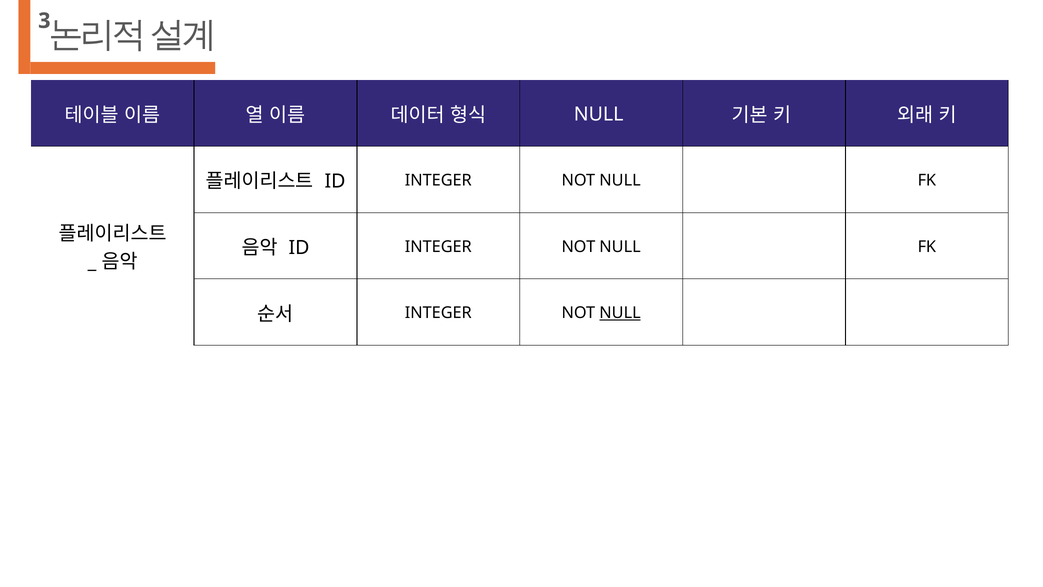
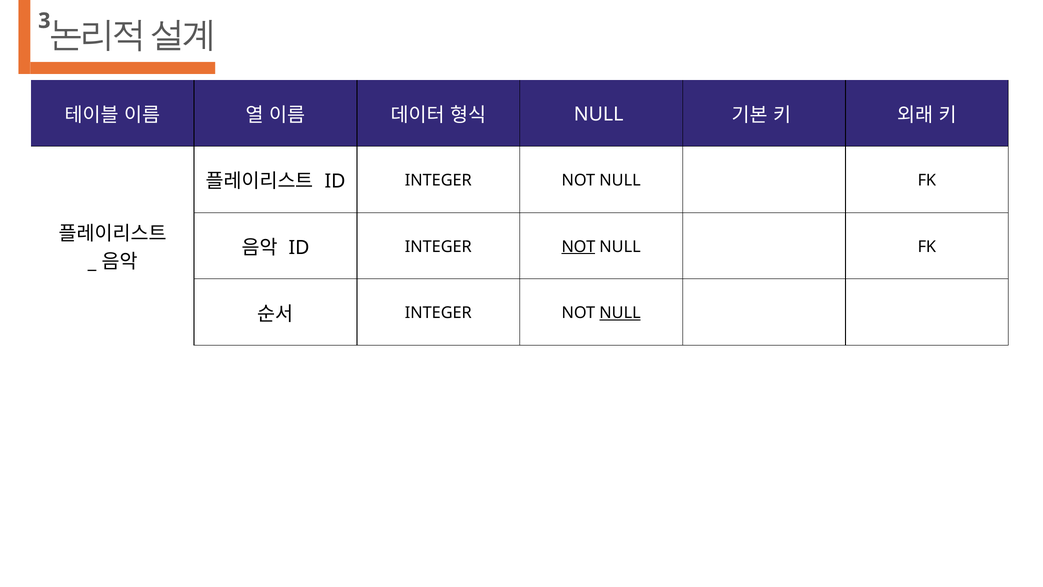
NOT at (578, 247) underline: none -> present
